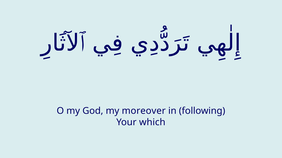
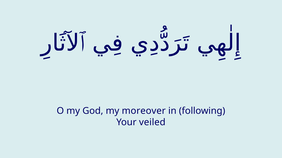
which: which -> veiled
